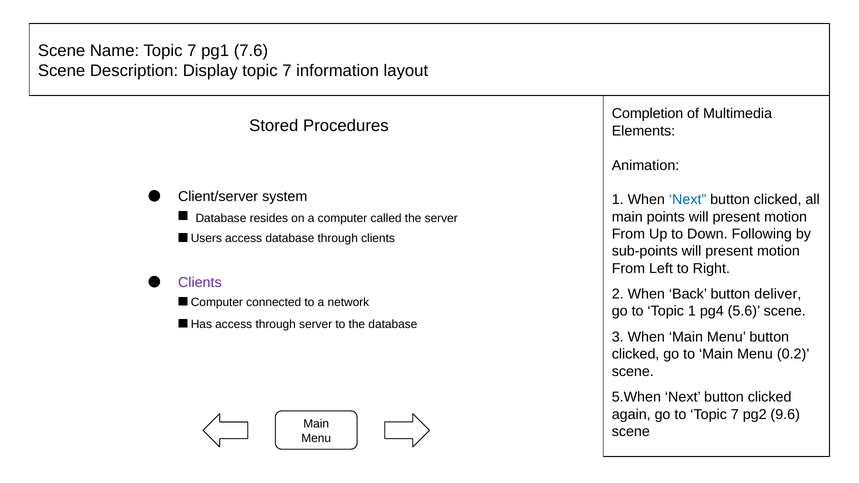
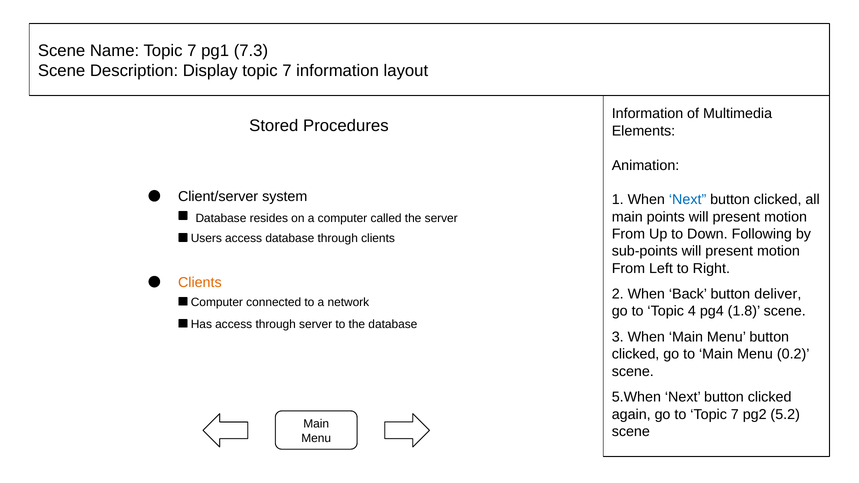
7.6: 7.6 -> 7.3
Completion at (648, 114): Completion -> Information
Clients at (200, 283) colour: purple -> orange
Topic 1: 1 -> 4
5.6: 5.6 -> 1.8
9.6: 9.6 -> 5.2
